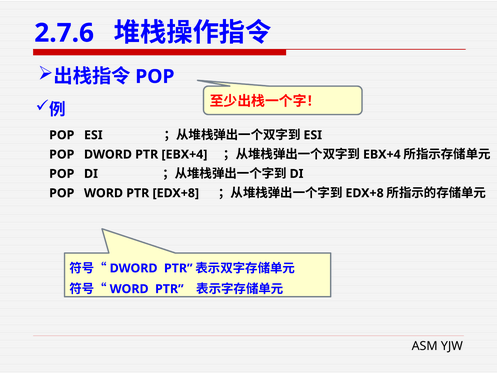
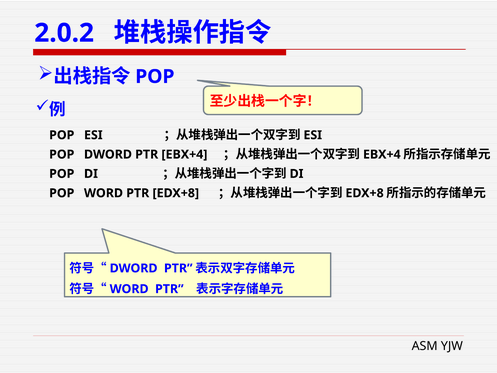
2.7.6: 2.7.6 -> 2.0.2
